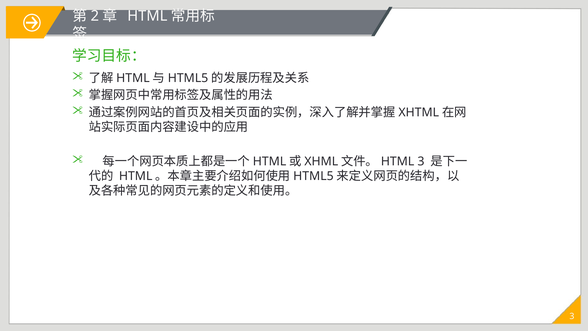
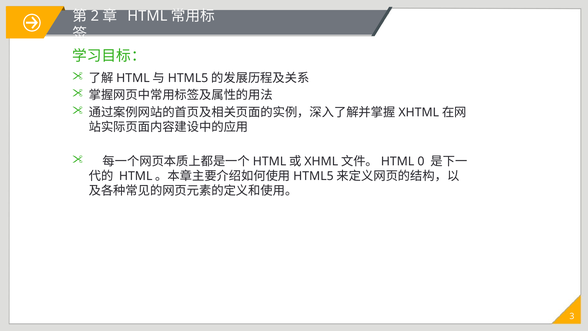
3 at (421, 161): 3 -> 0
